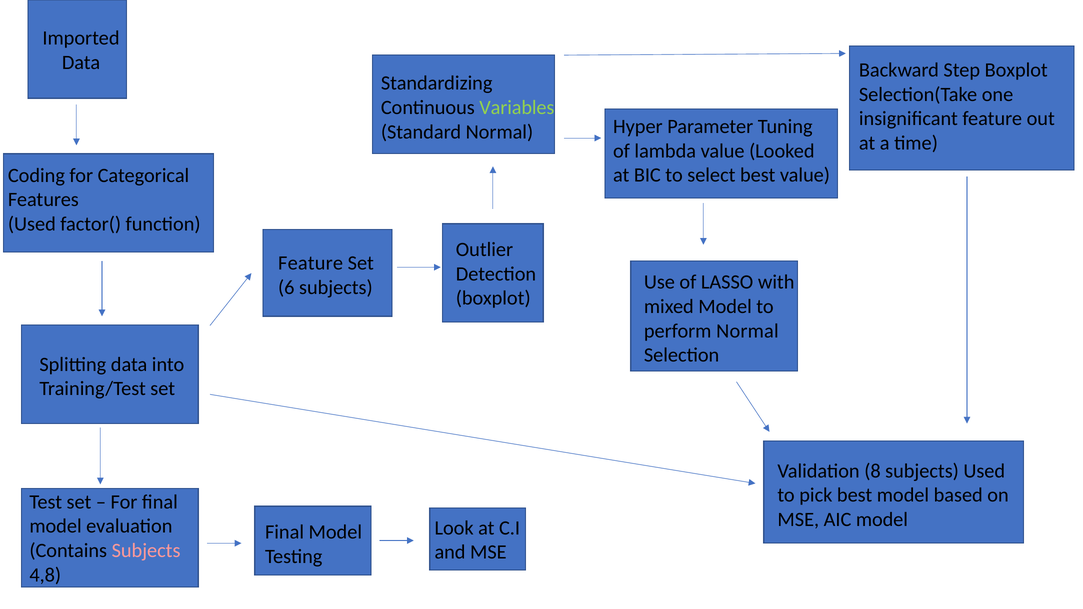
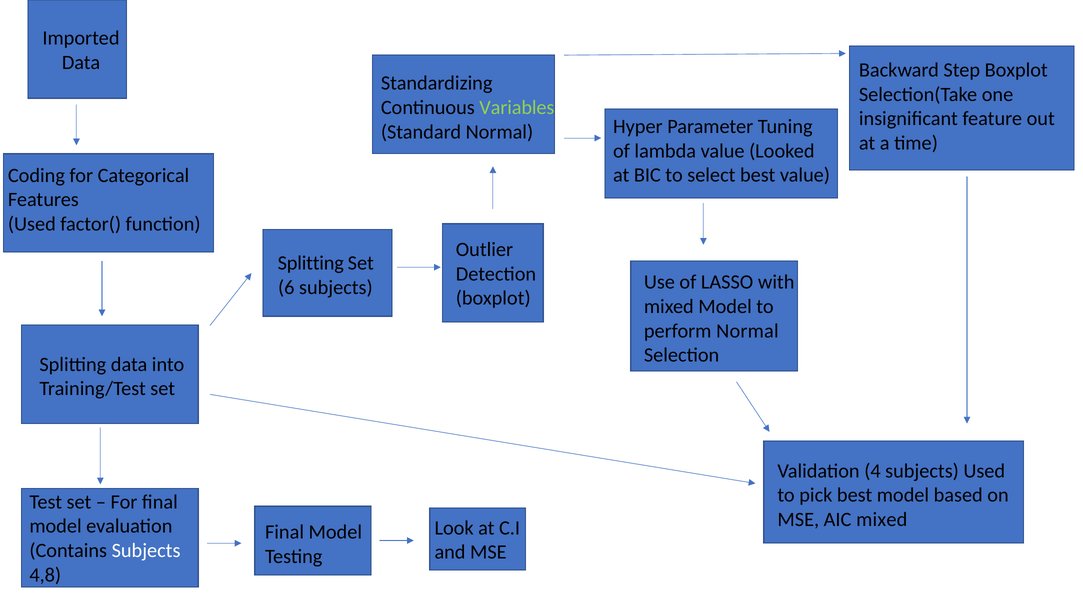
Feature at (311, 263): Feature -> Splitting
8: 8 -> 4
AIC model: model -> mixed
Subjects at (146, 551) colour: pink -> white
